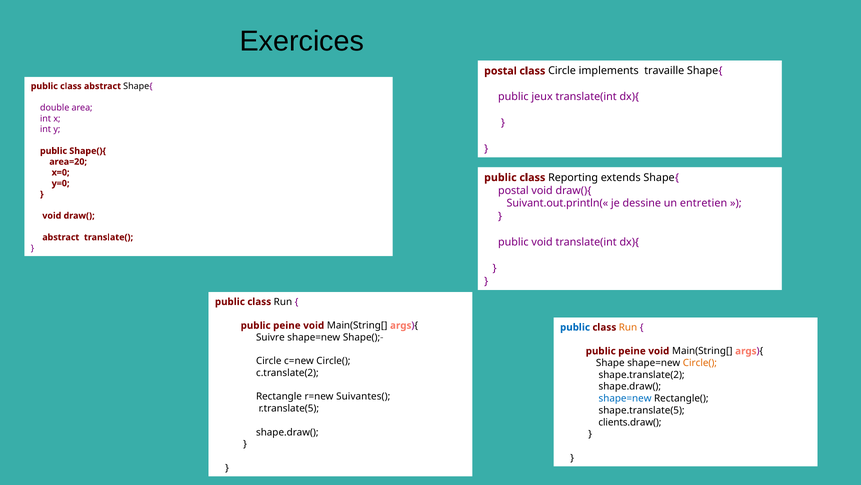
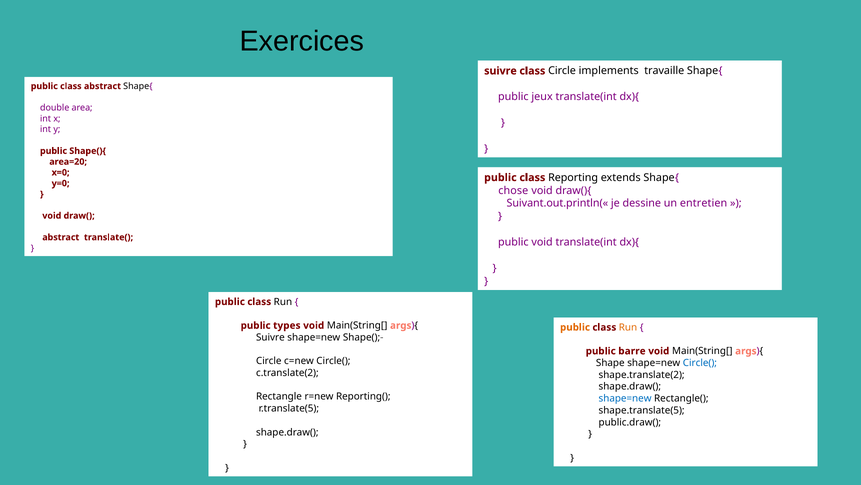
postal at (500, 71): postal -> suivre
postal at (513, 190): postal -> chose
peine at (287, 325): peine -> types
public at (575, 327) colour: blue -> orange
peine at (632, 351): peine -> barre
Circle( at (700, 362) colour: orange -> blue
Suivantes(: Suivantes( -> Reporting(
clients.draw(: clients.draw( -> public.draw(
